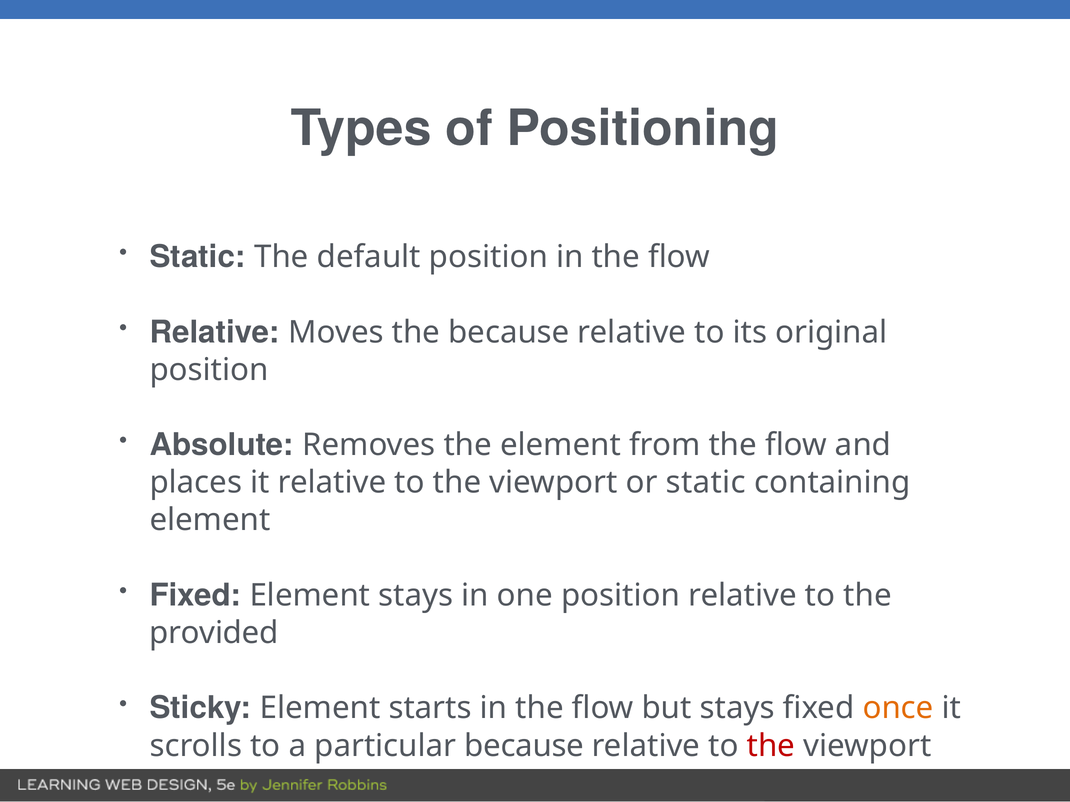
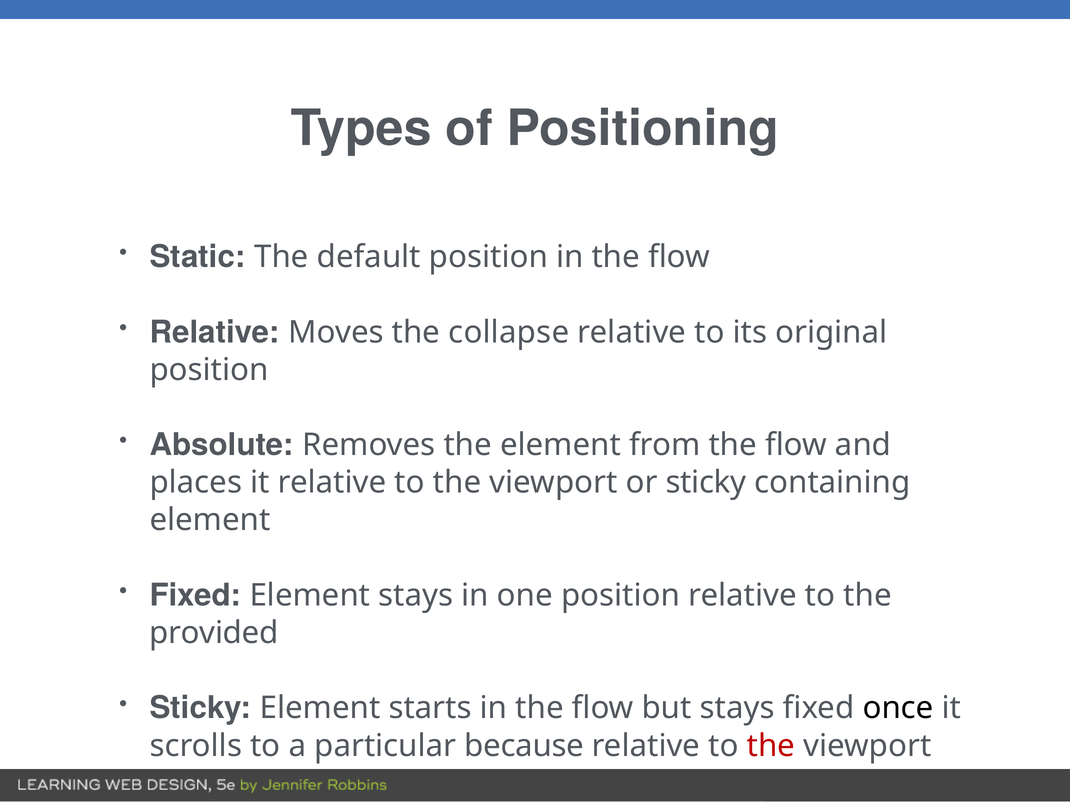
the because: because -> collapse
or static: static -> sticky
once colour: orange -> black
